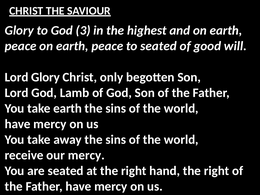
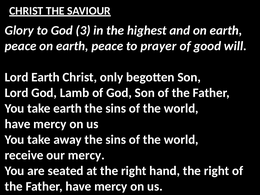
to seated: seated -> prayer
Lord Glory: Glory -> Earth
